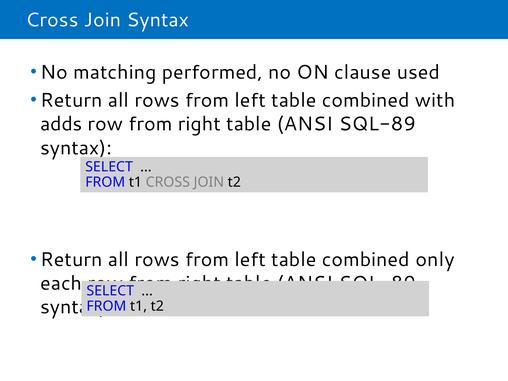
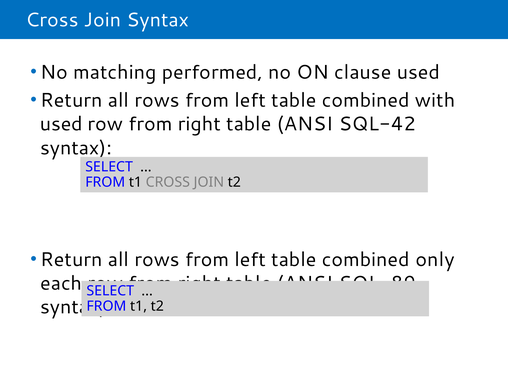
adds at (61, 124): adds -> used
SQL-89 at (377, 124): SQL-89 -> SQL-42
